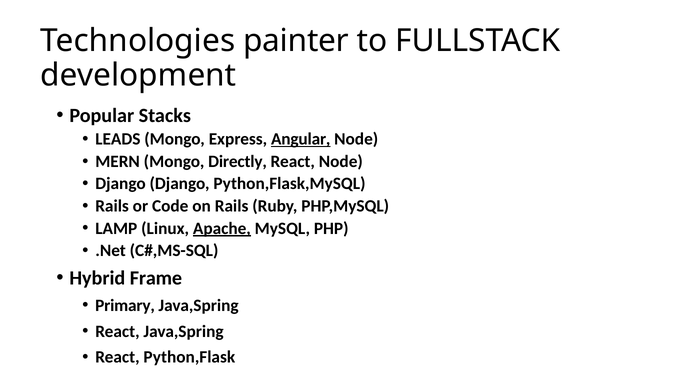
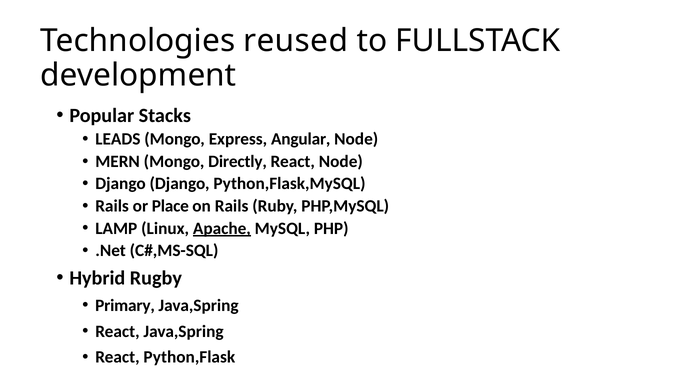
painter: painter -> reused
Angular underline: present -> none
Code: Code -> Place
Frame: Frame -> Rugby
